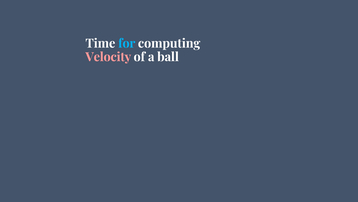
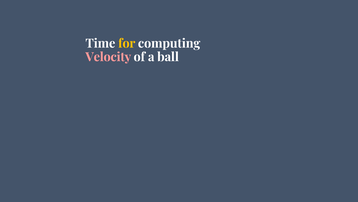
for colour: light blue -> yellow
